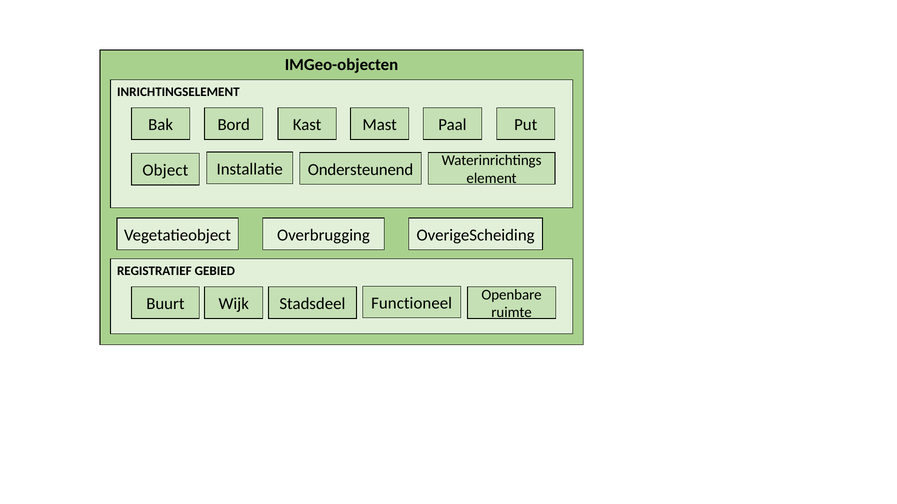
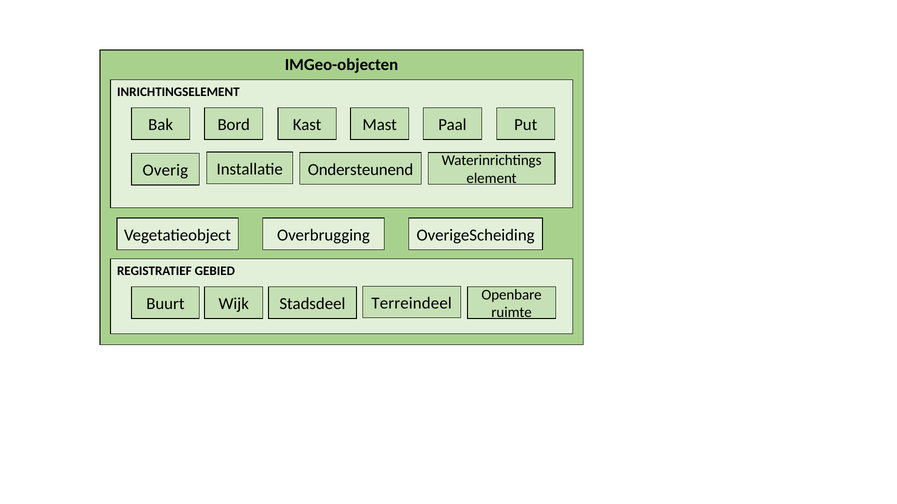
Object: Object -> Overig
Functioneel: Functioneel -> Terreindeel
